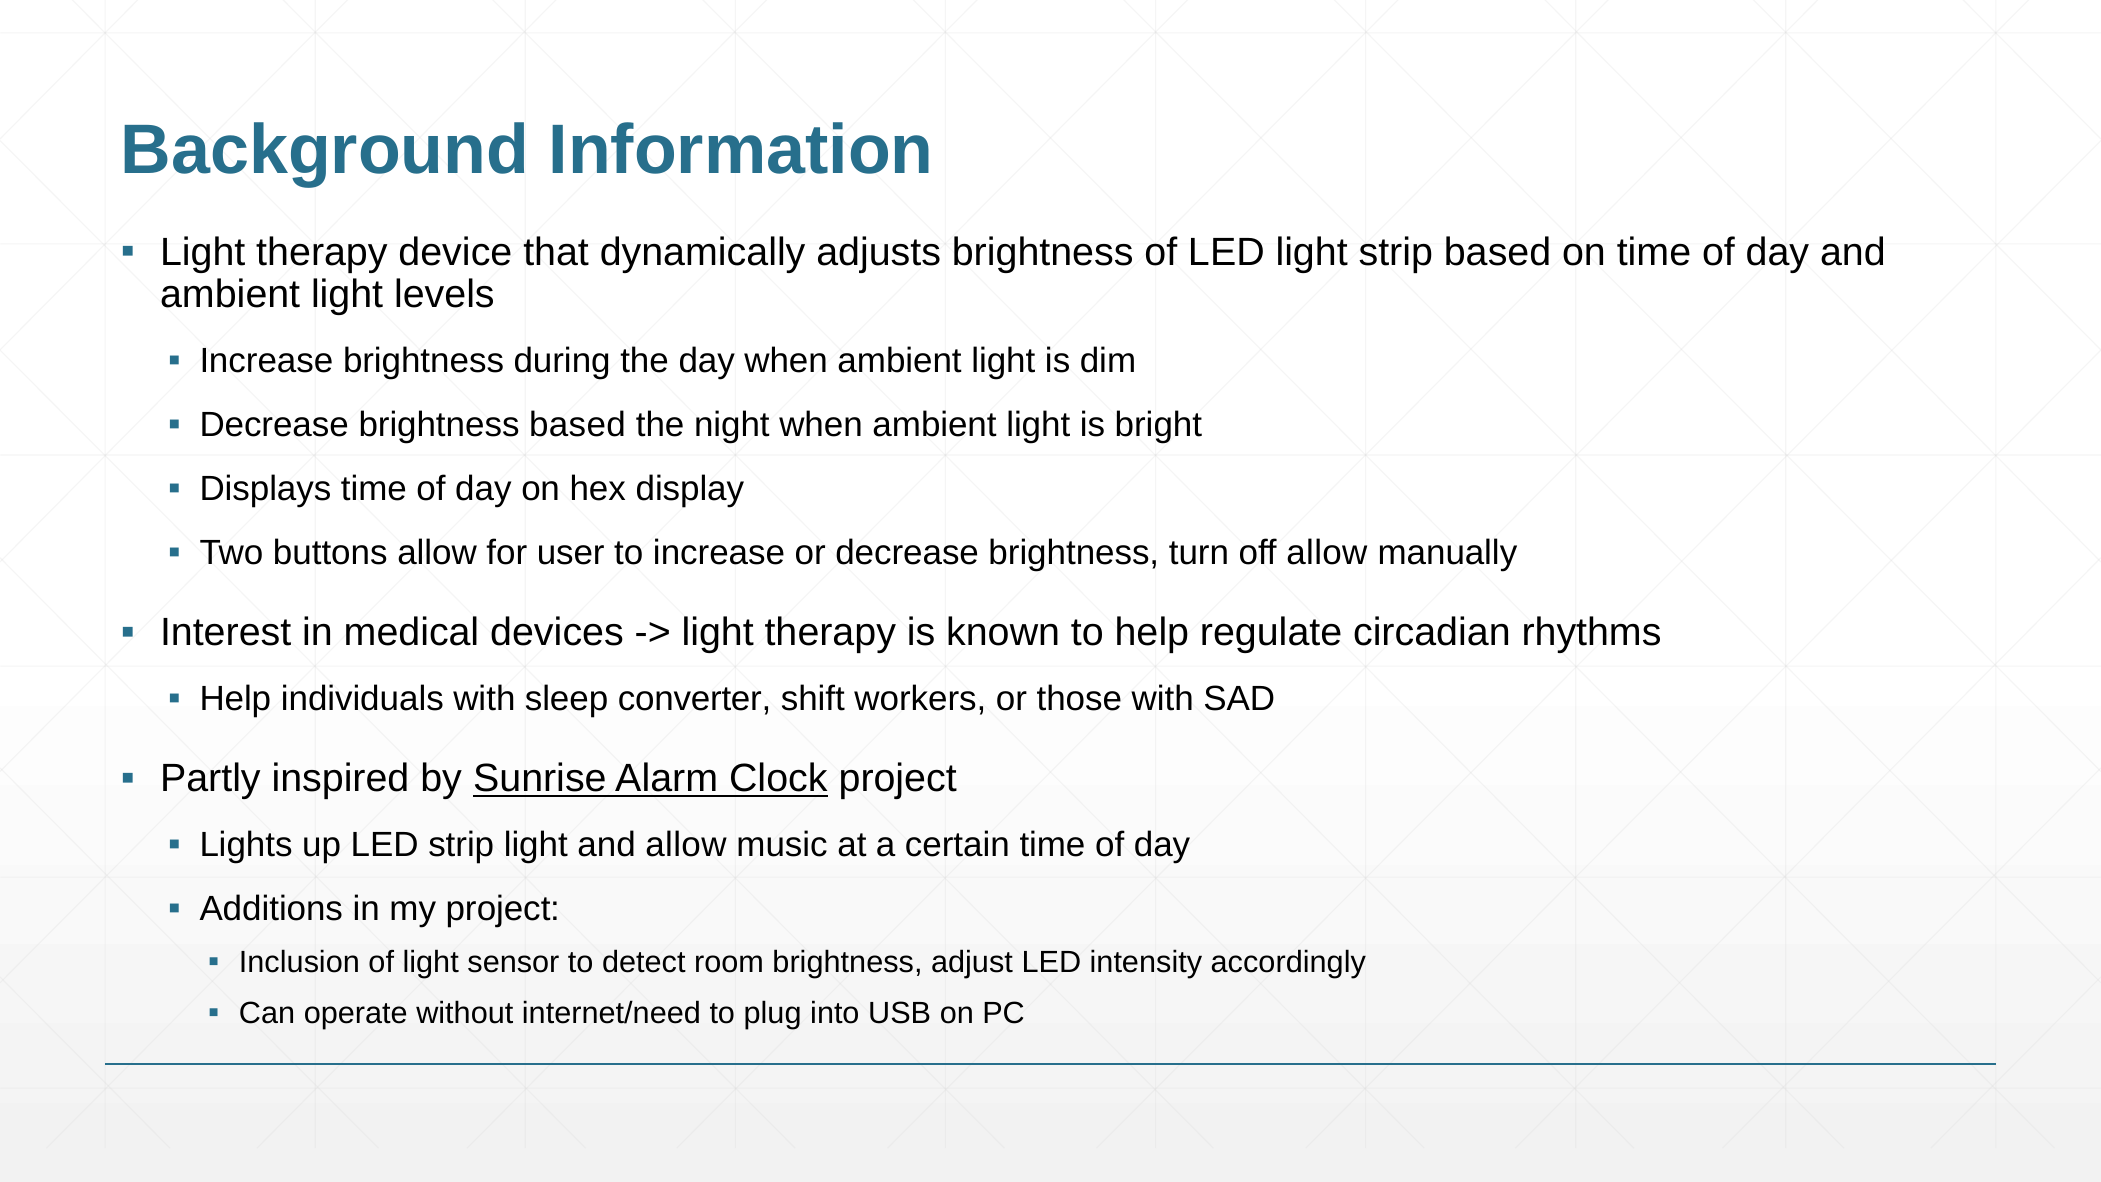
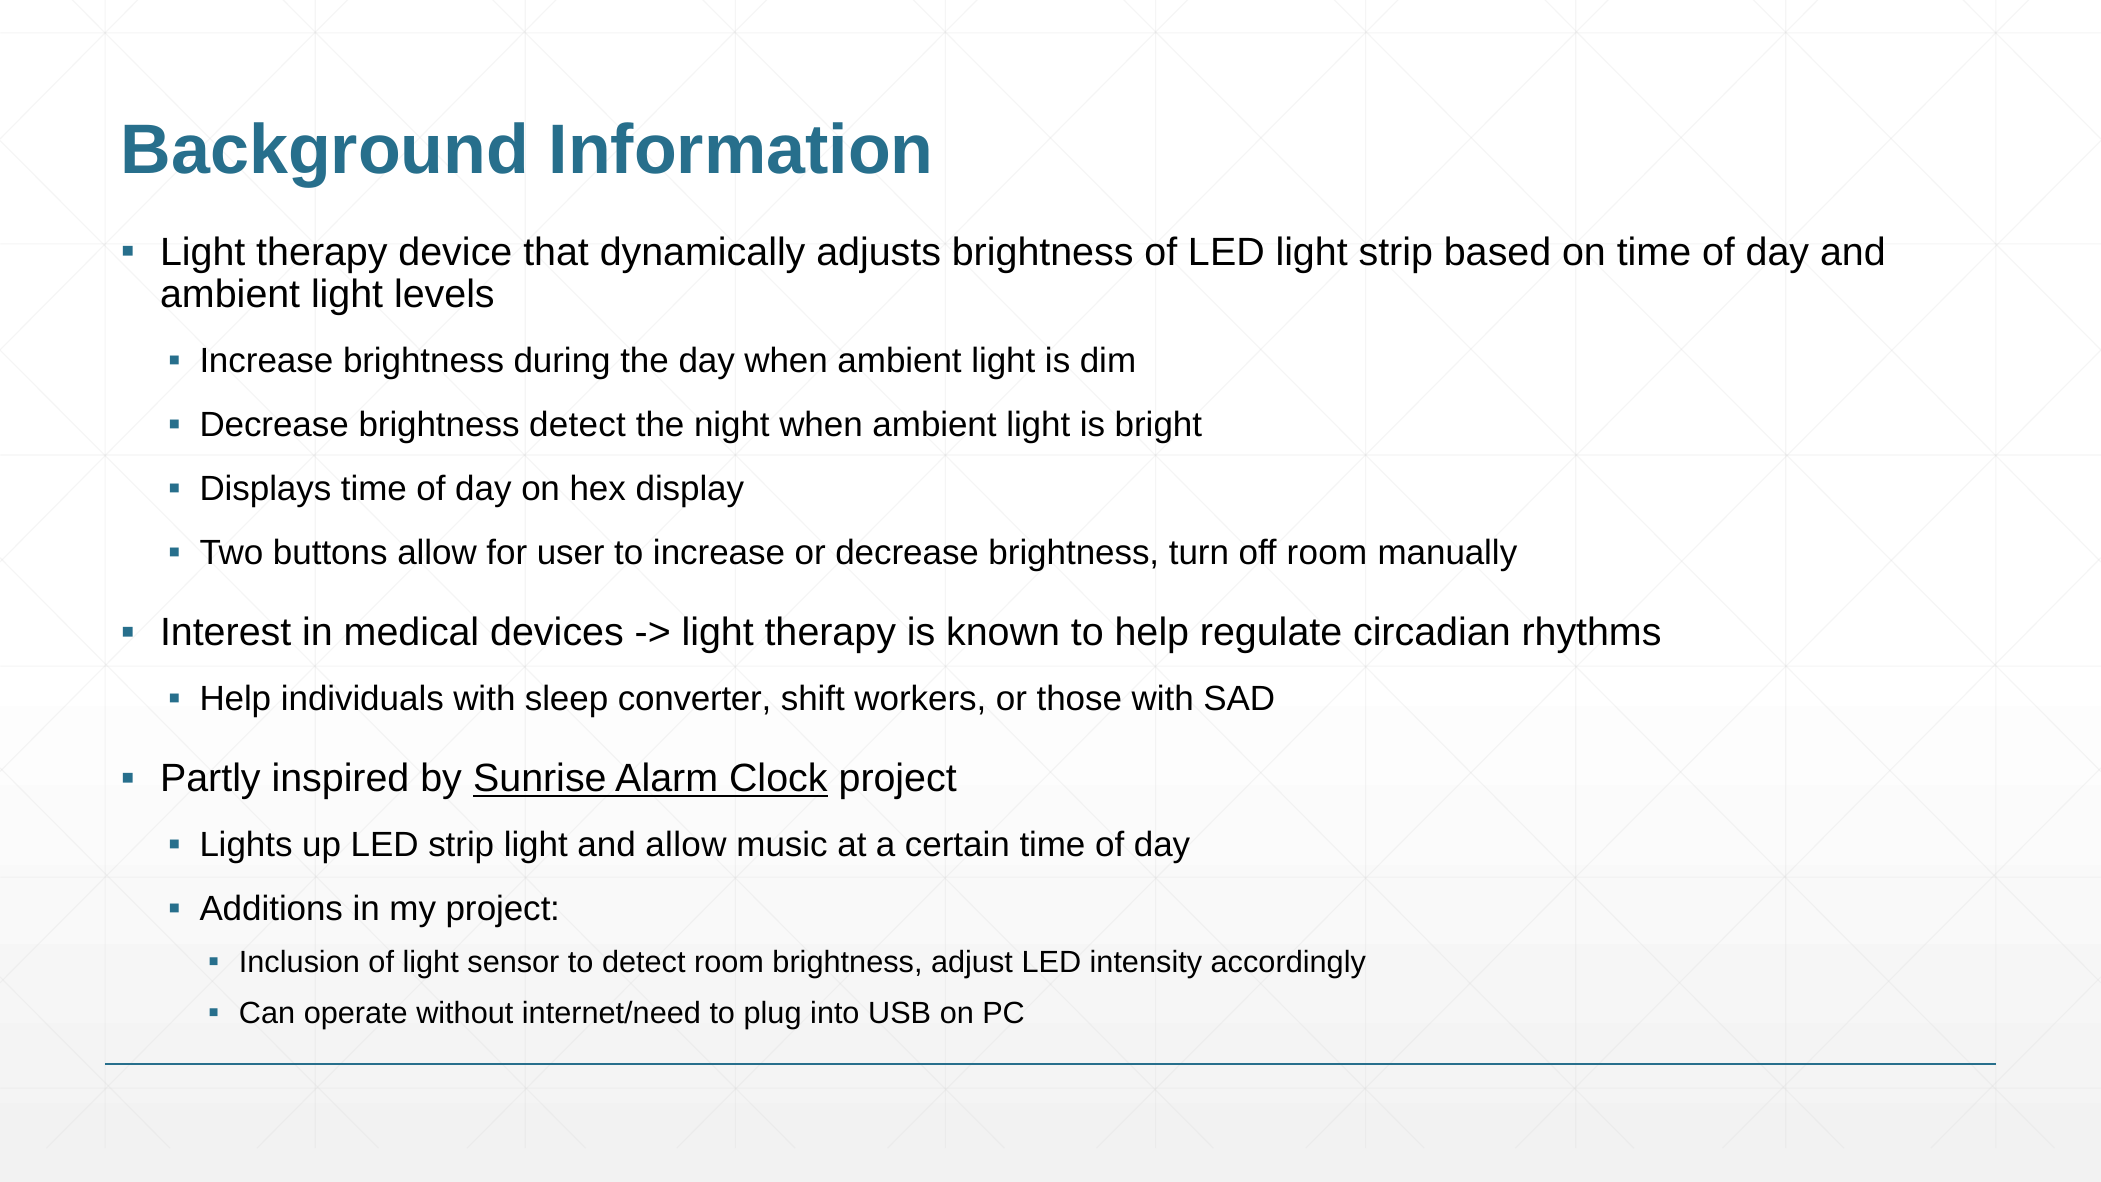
brightness based: based -> detect
off allow: allow -> room
